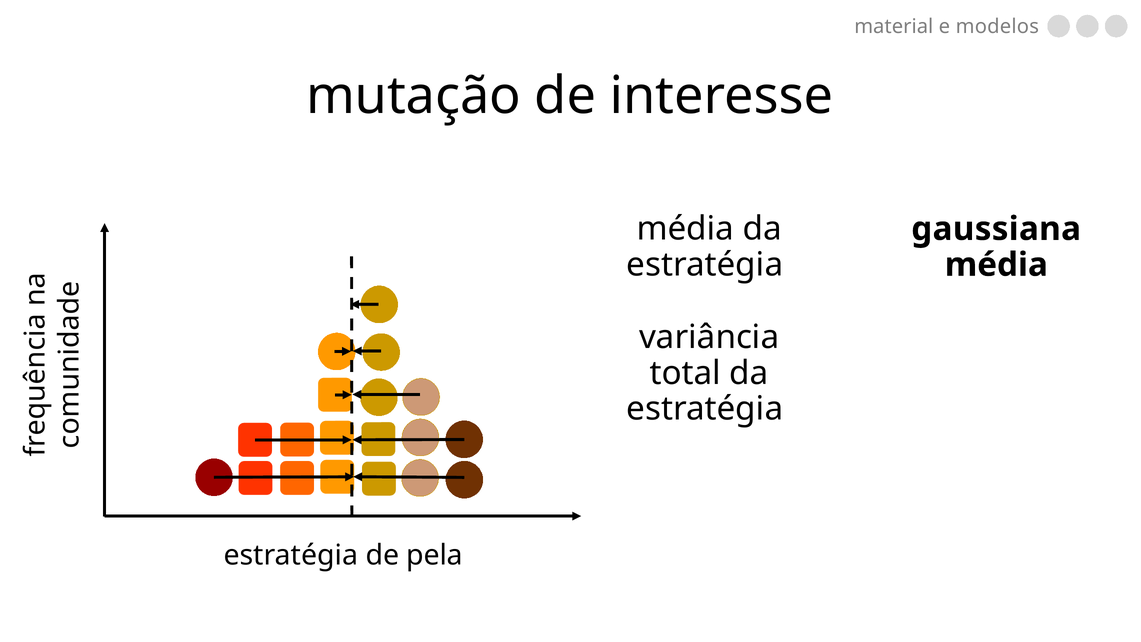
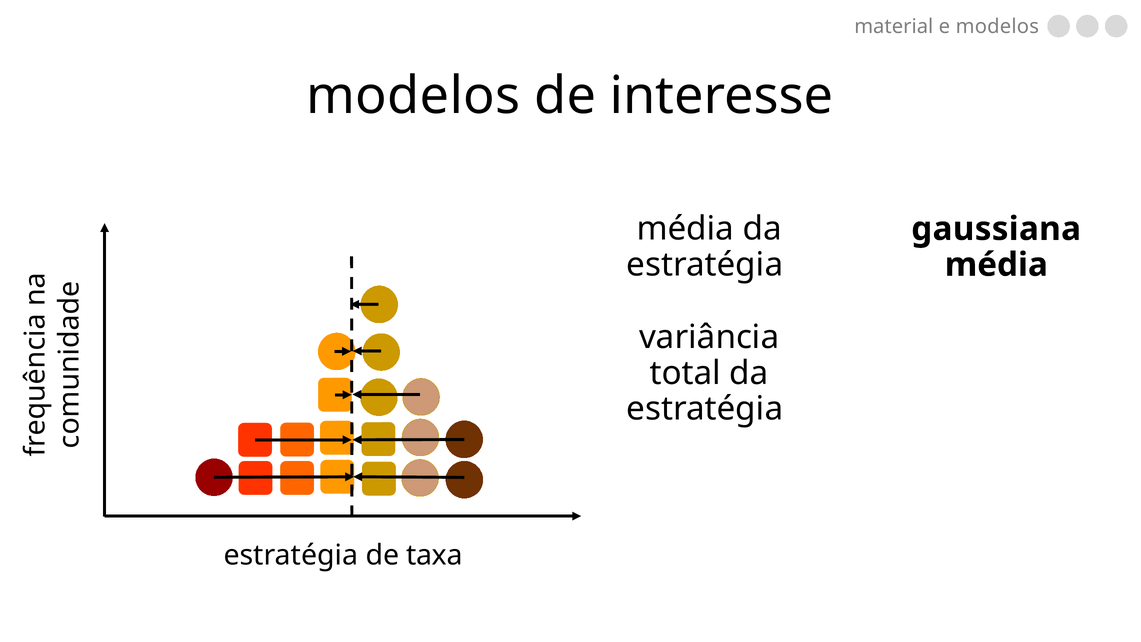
mutação at (413, 96): mutação -> modelos
pela: pela -> taxa
